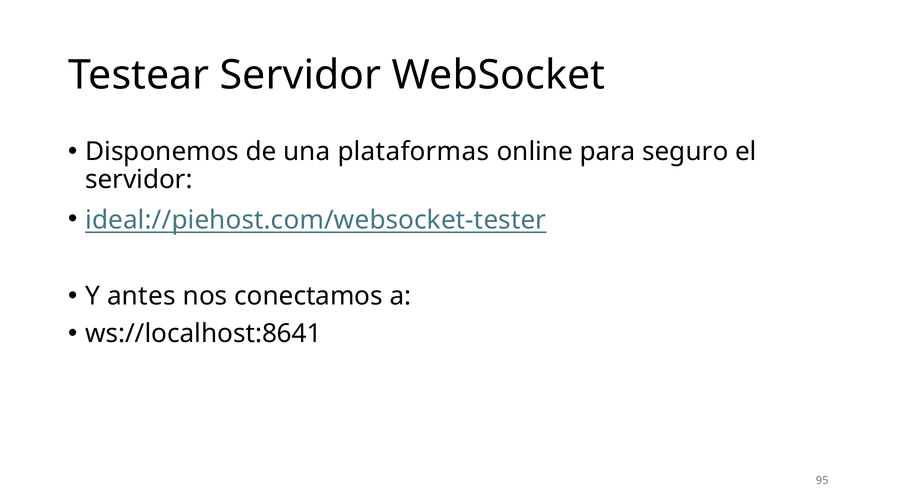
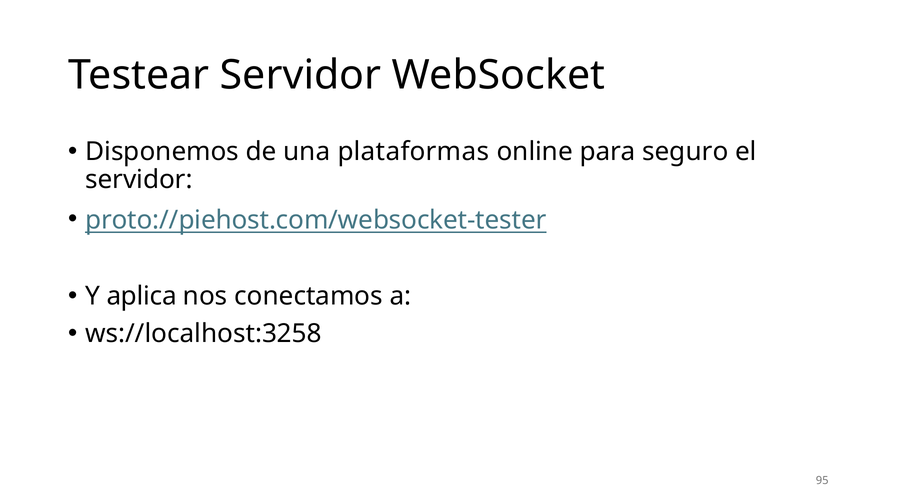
ideal://piehost.com/websocket-tester: ideal://piehost.com/websocket-tester -> proto://piehost.com/websocket-tester
antes: antes -> aplica
ws://localhost:8641: ws://localhost:8641 -> ws://localhost:3258
